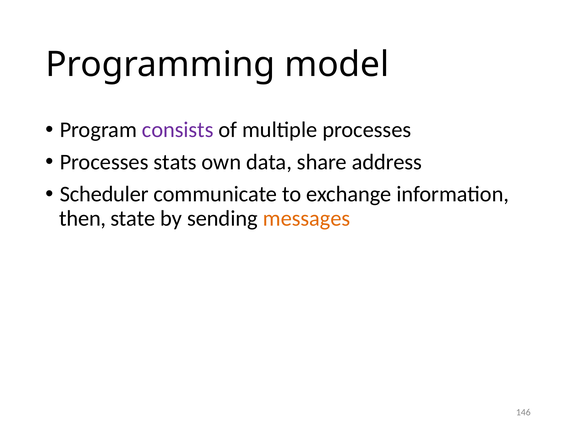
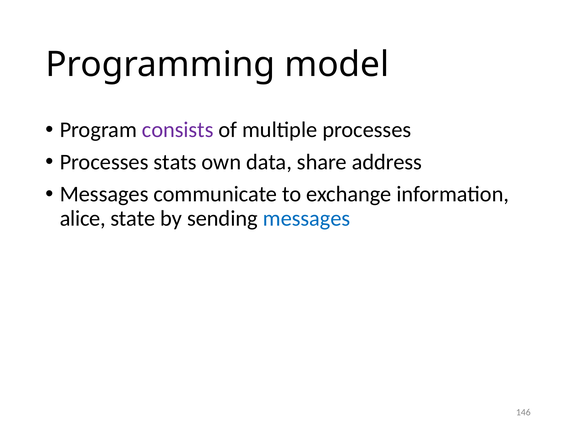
Scheduler at (104, 194): Scheduler -> Messages
then: then -> alice
messages at (307, 218) colour: orange -> blue
